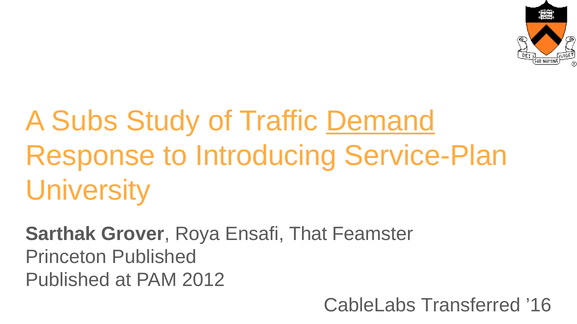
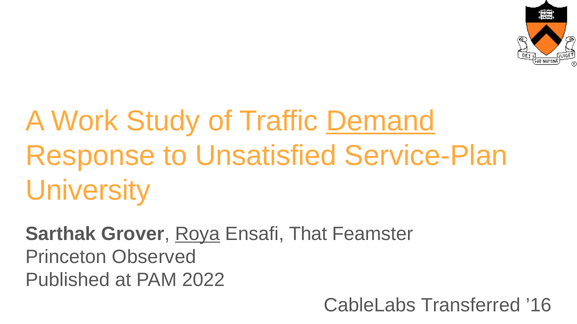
Subs: Subs -> Work
Introducing: Introducing -> Unsatisfied
Roya underline: none -> present
Princeton Published: Published -> Observed
2012: 2012 -> 2022
